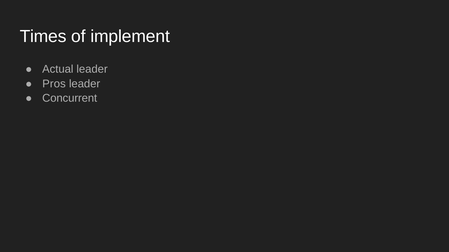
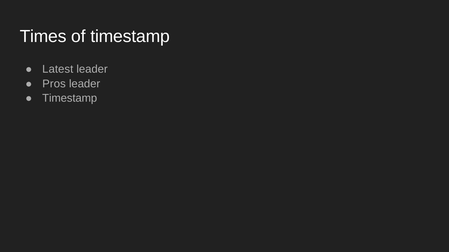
of implement: implement -> timestamp
Actual: Actual -> Latest
Concurrent at (70, 98): Concurrent -> Timestamp
